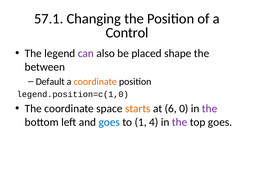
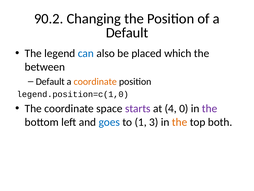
57.1: 57.1 -> 90.2
Control at (127, 33): Control -> Default
can colour: purple -> blue
shape: shape -> which
starts colour: orange -> purple
6: 6 -> 4
4: 4 -> 3
the at (180, 122) colour: purple -> orange
top goes: goes -> both
